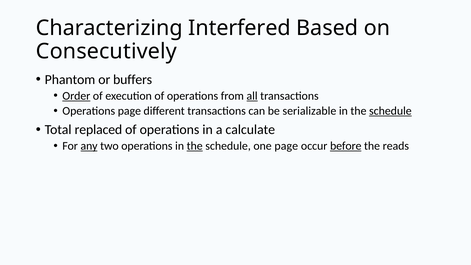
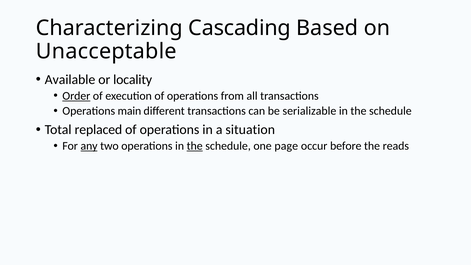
Interfered: Interfered -> Cascading
Consecutively: Consecutively -> Unacceptable
Phantom: Phantom -> Available
buffers: buffers -> locality
all underline: present -> none
Operations page: page -> main
schedule at (390, 111) underline: present -> none
calculate: calculate -> situation
before underline: present -> none
